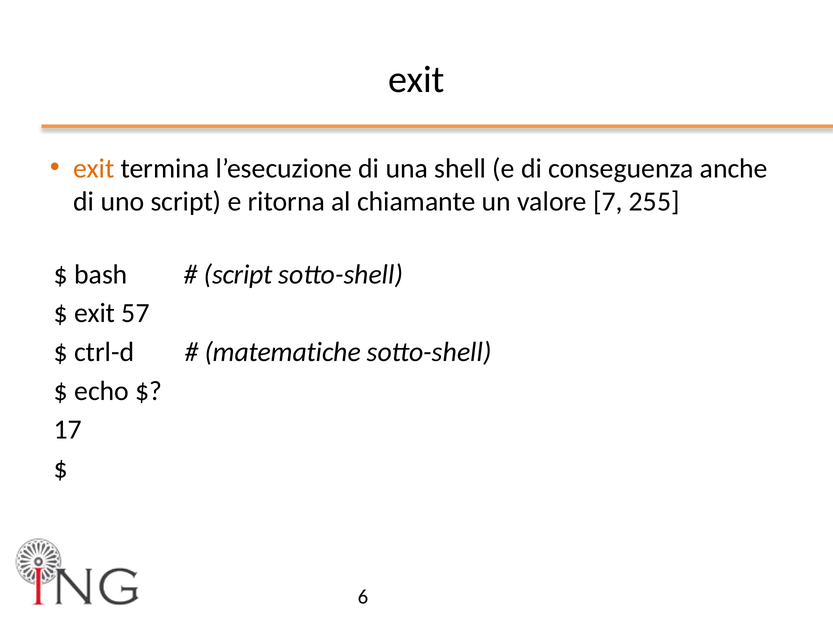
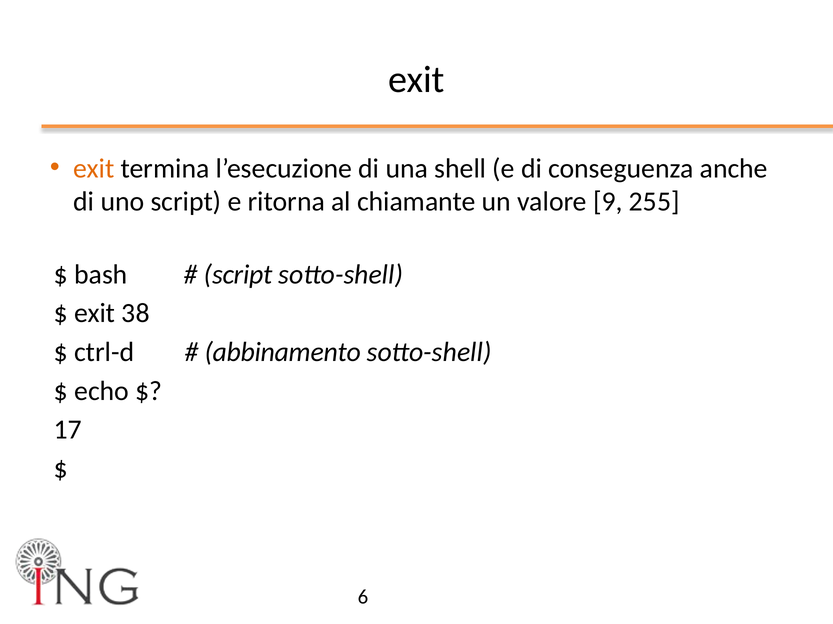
7: 7 -> 9
57: 57 -> 38
matematiche: matematiche -> abbinamento
